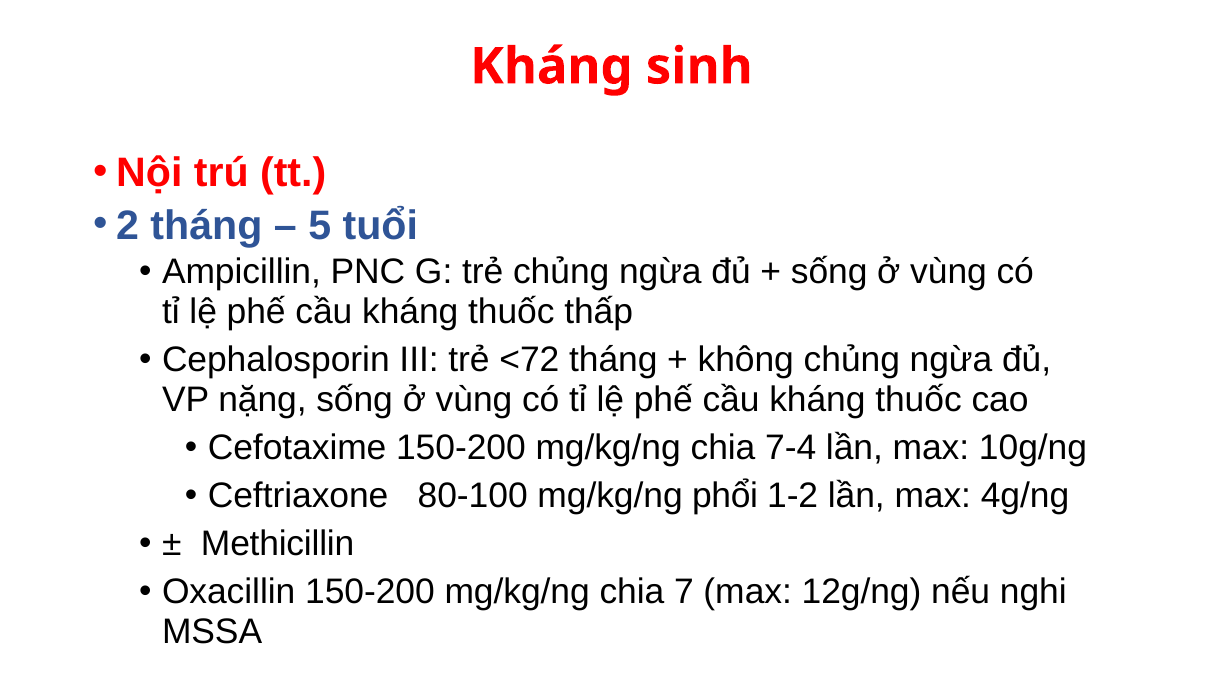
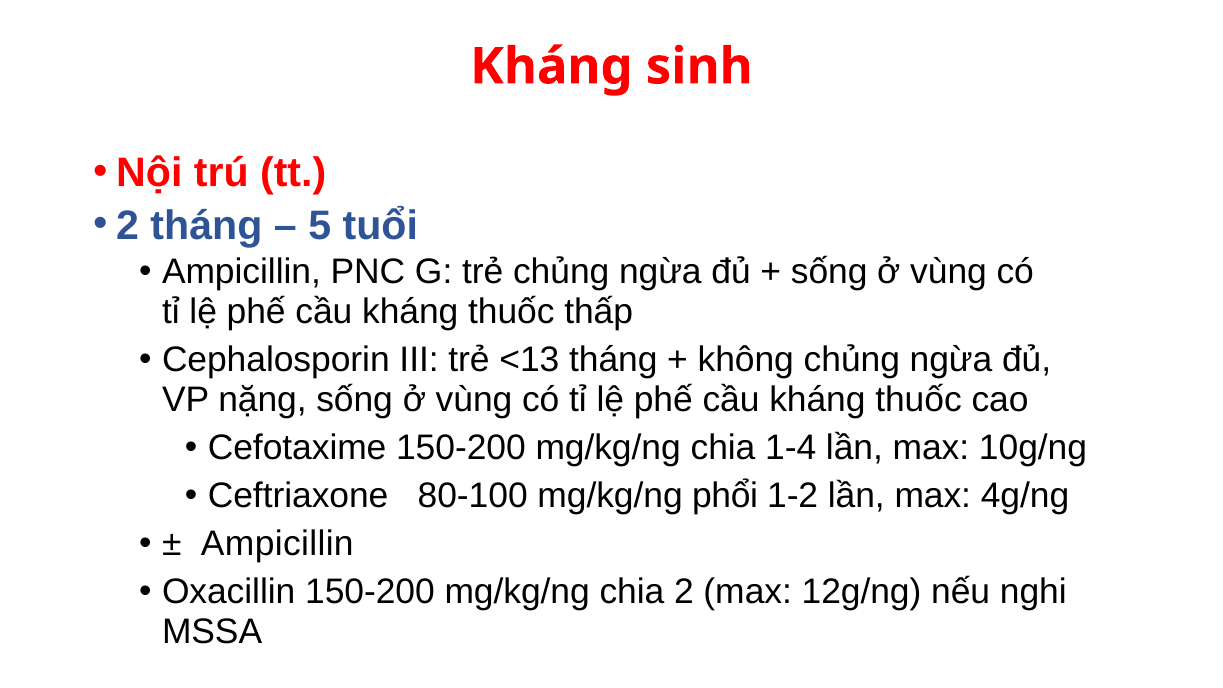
<72: <72 -> <13
7-4: 7-4 -> 1-4
Methicillin at (278, 544): Methicillin -> Ampicillin
chia 7: 7 -> 2
